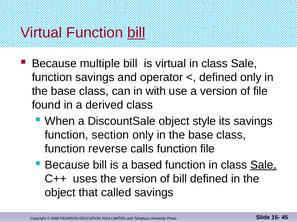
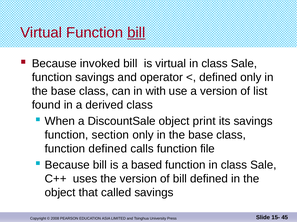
multiple: multiple -> invoked
of file: file -> list
style: style -> print
function reverse: reverse -> defined
Sale at (263, 165) underline: present -> none
